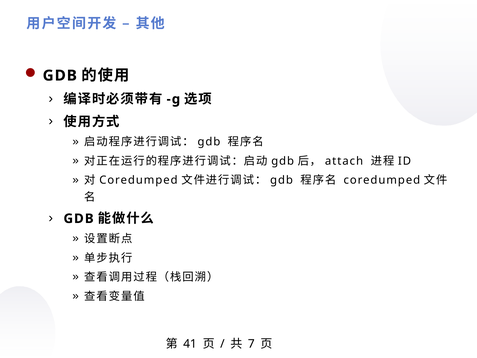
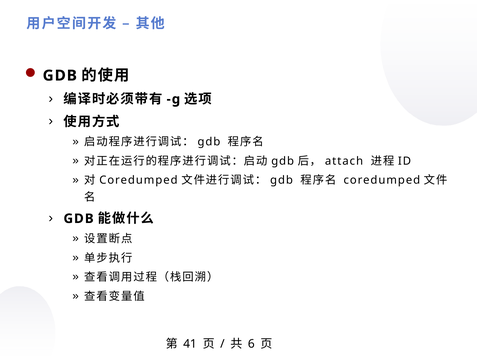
7: 7 -> 6
